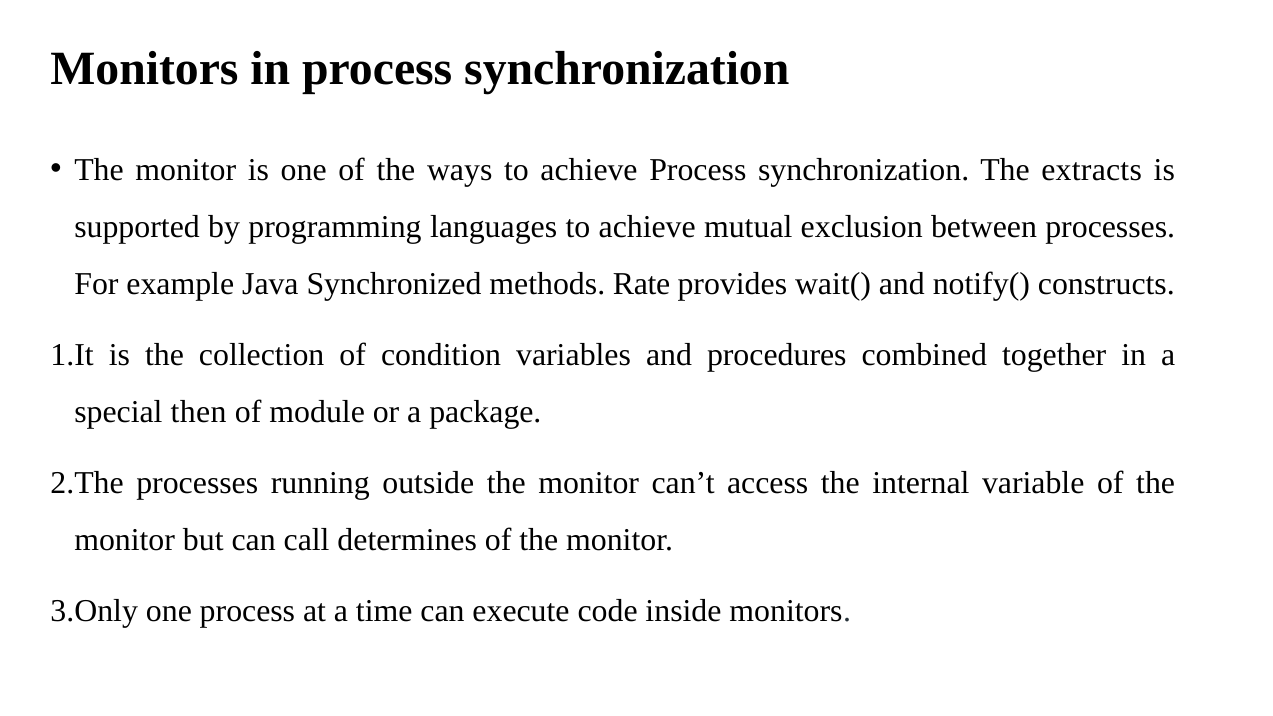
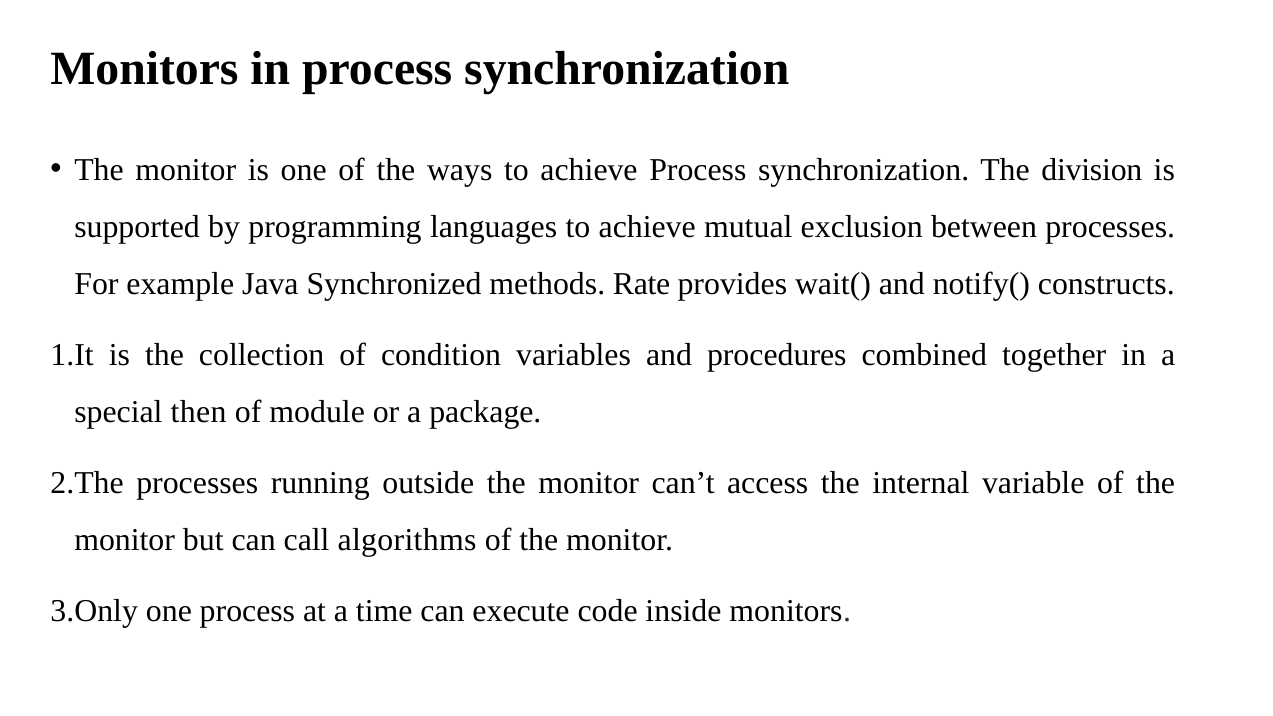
extracts: extracts -> division
determines: determines -> algorithms
